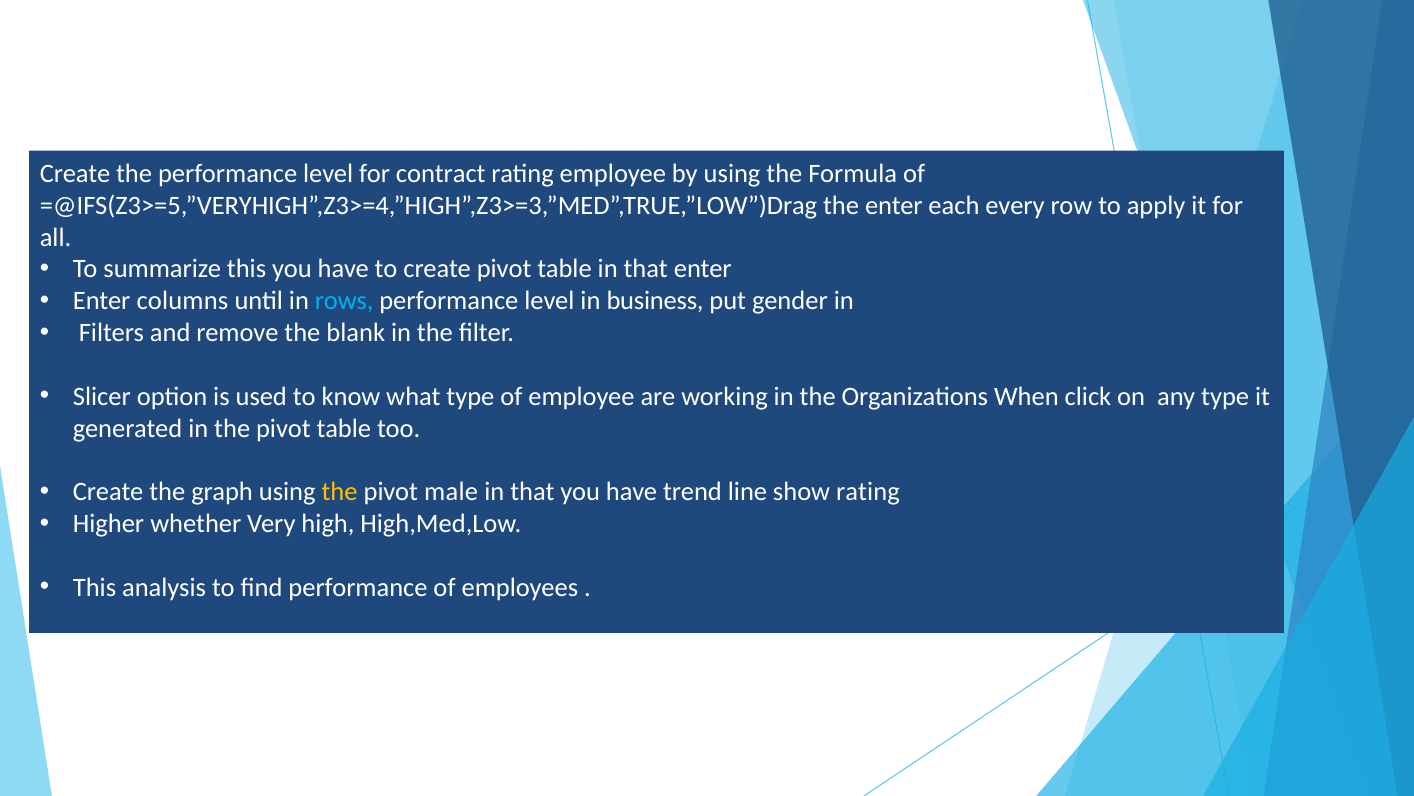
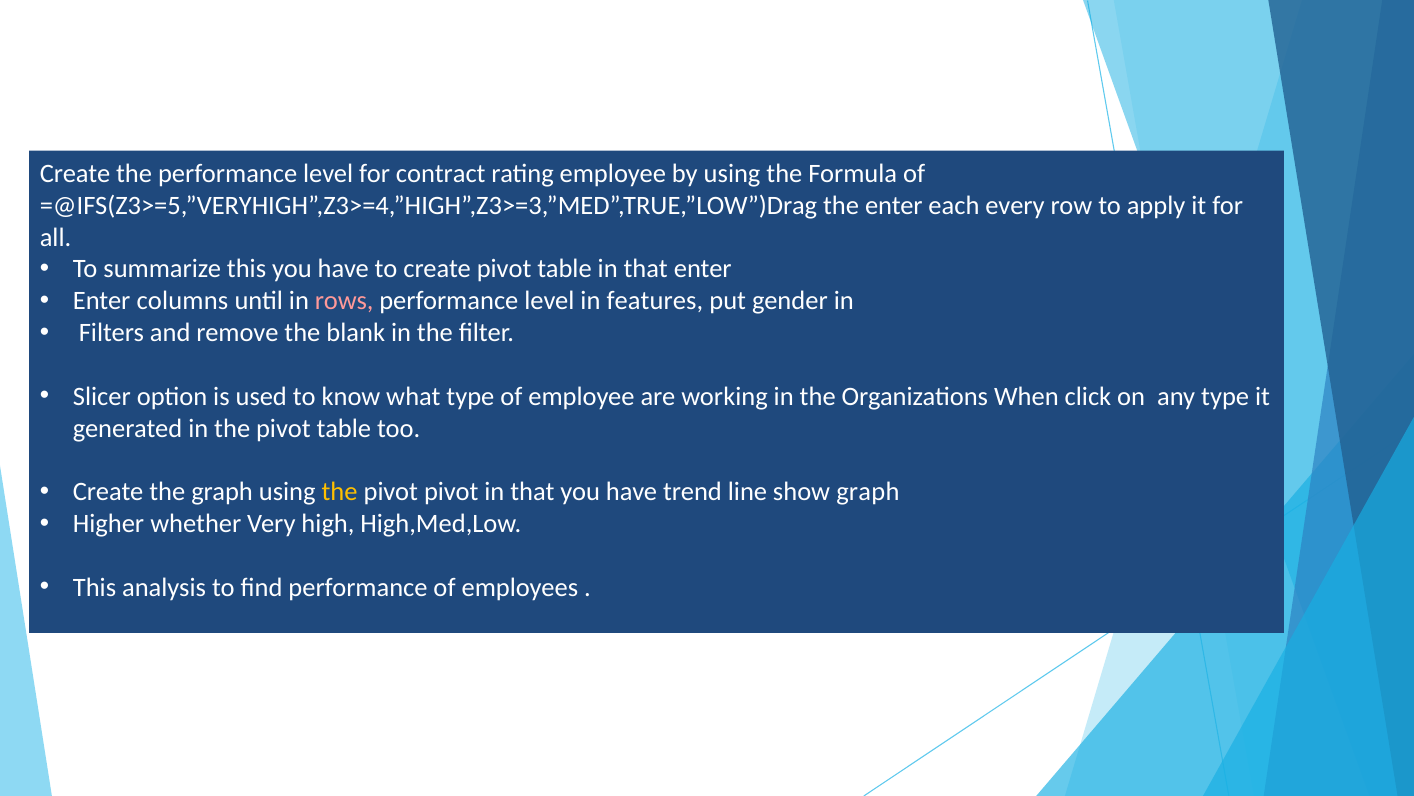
rows colour: light blue -> pink
business: business -> features
pivot male: male -> pivot
show rating: rating -> graph
